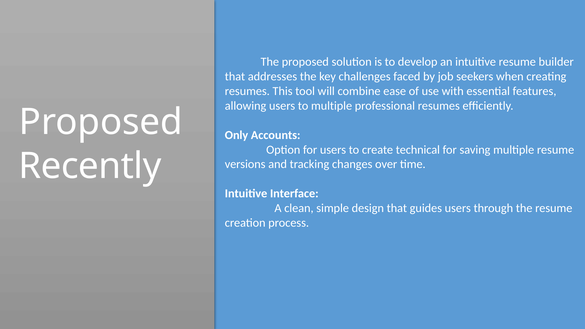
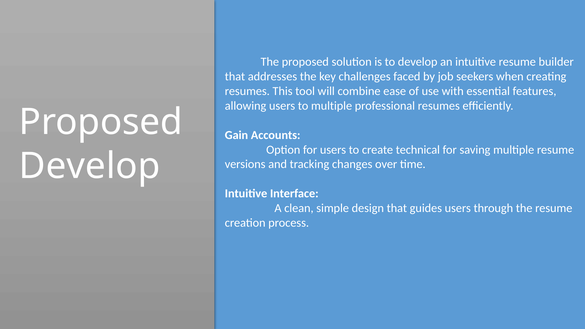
Only: Only -> Gain
Recently at (90, 166): Recently -> Develop
